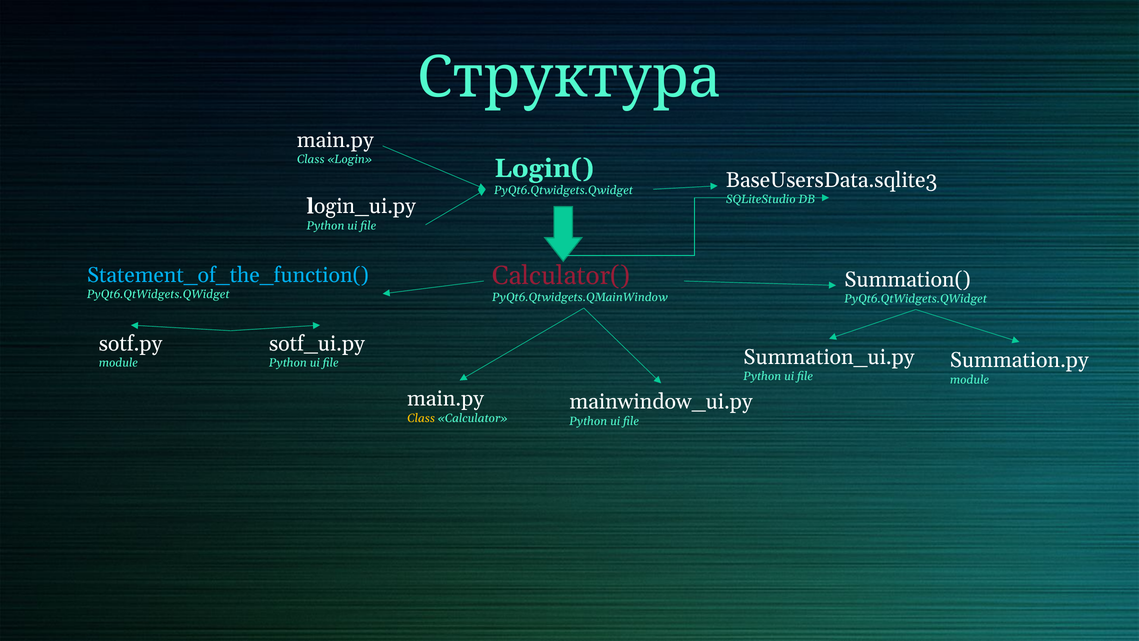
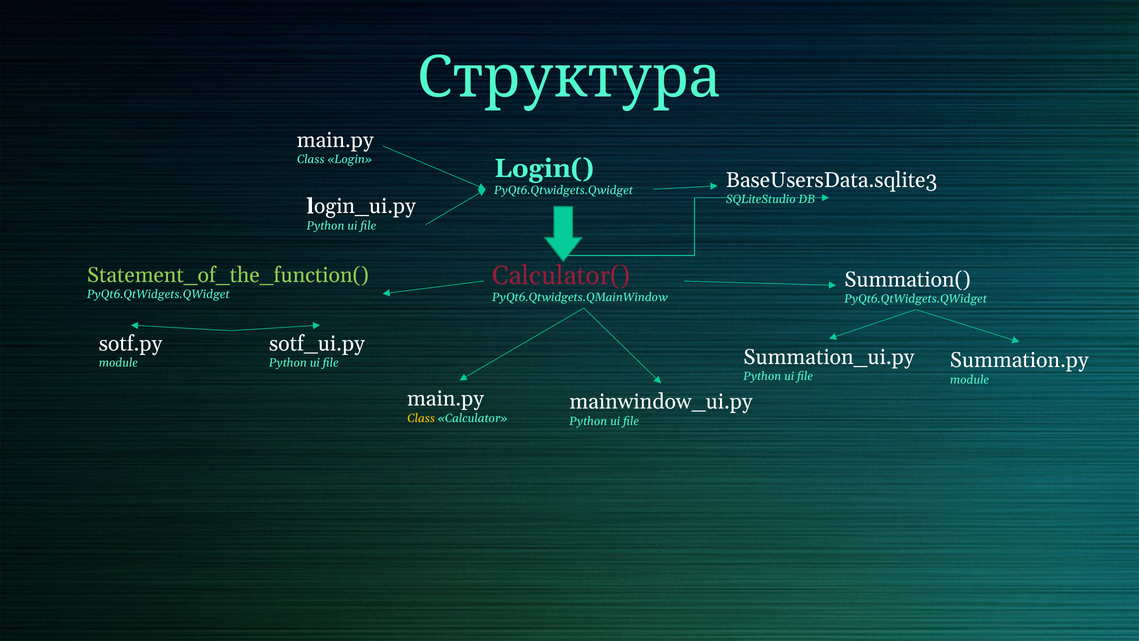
Statement_of_the_function( colour: light blue -> light green
